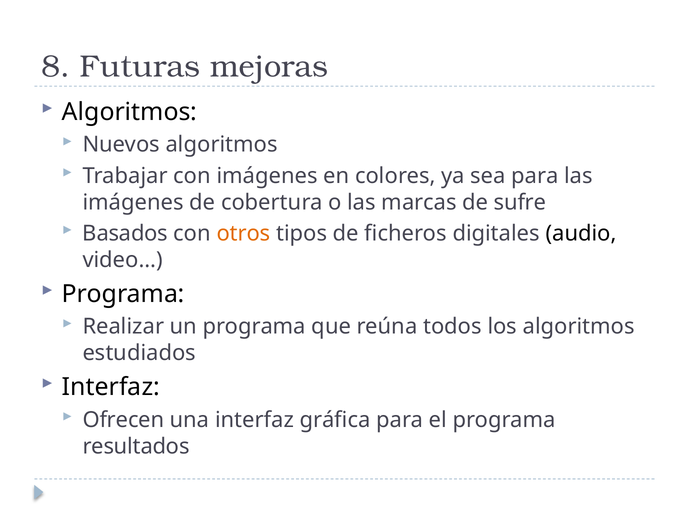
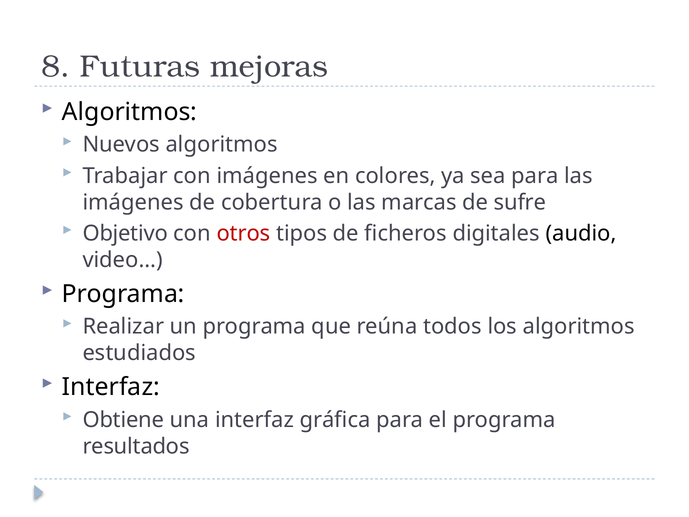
Basados: Basados -> Objetivo
otros colour: orange -> red
Ofrecen: Ofrecen -> Obtiene
